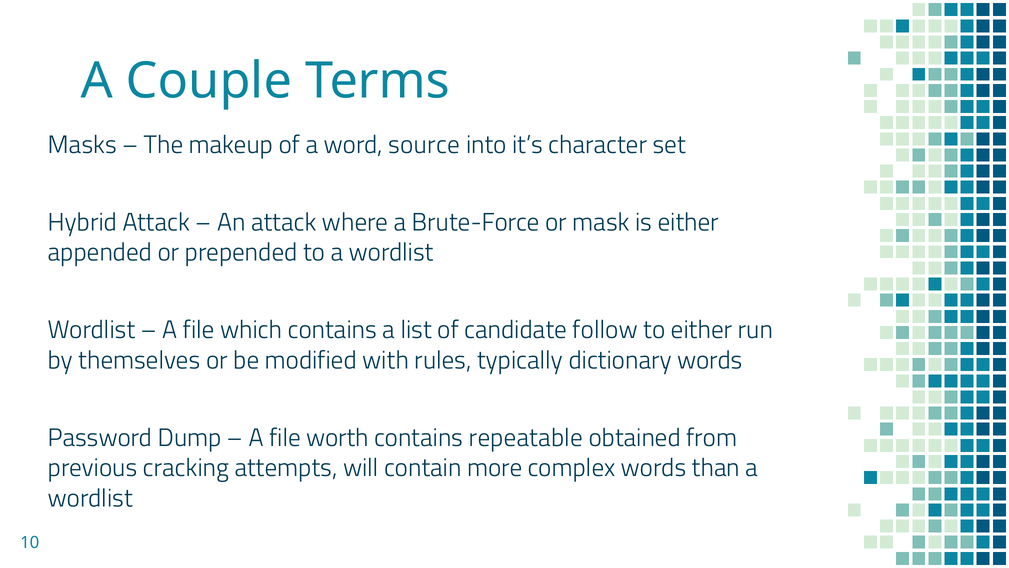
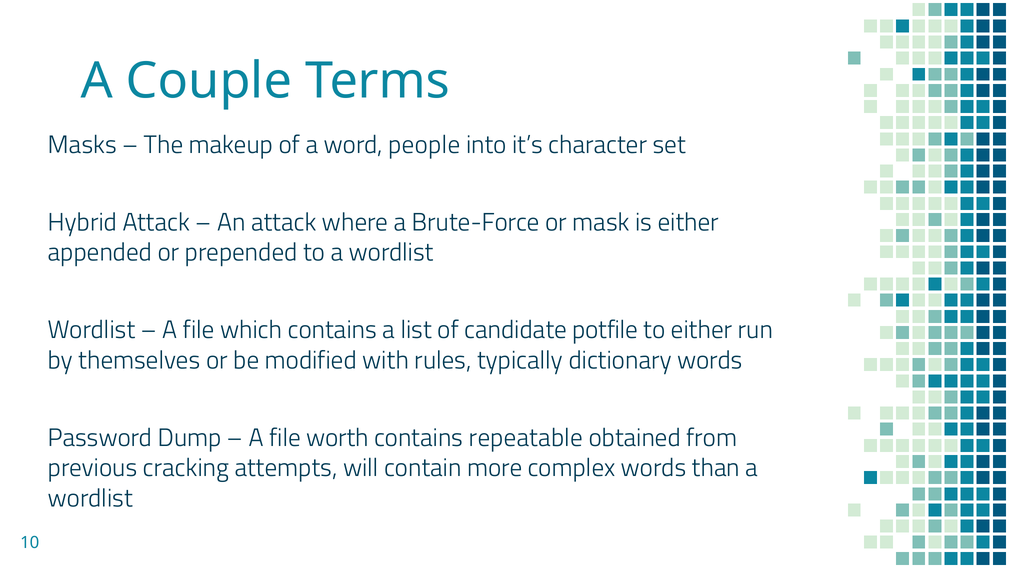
source: source -> people
follow: follow -> potfile
